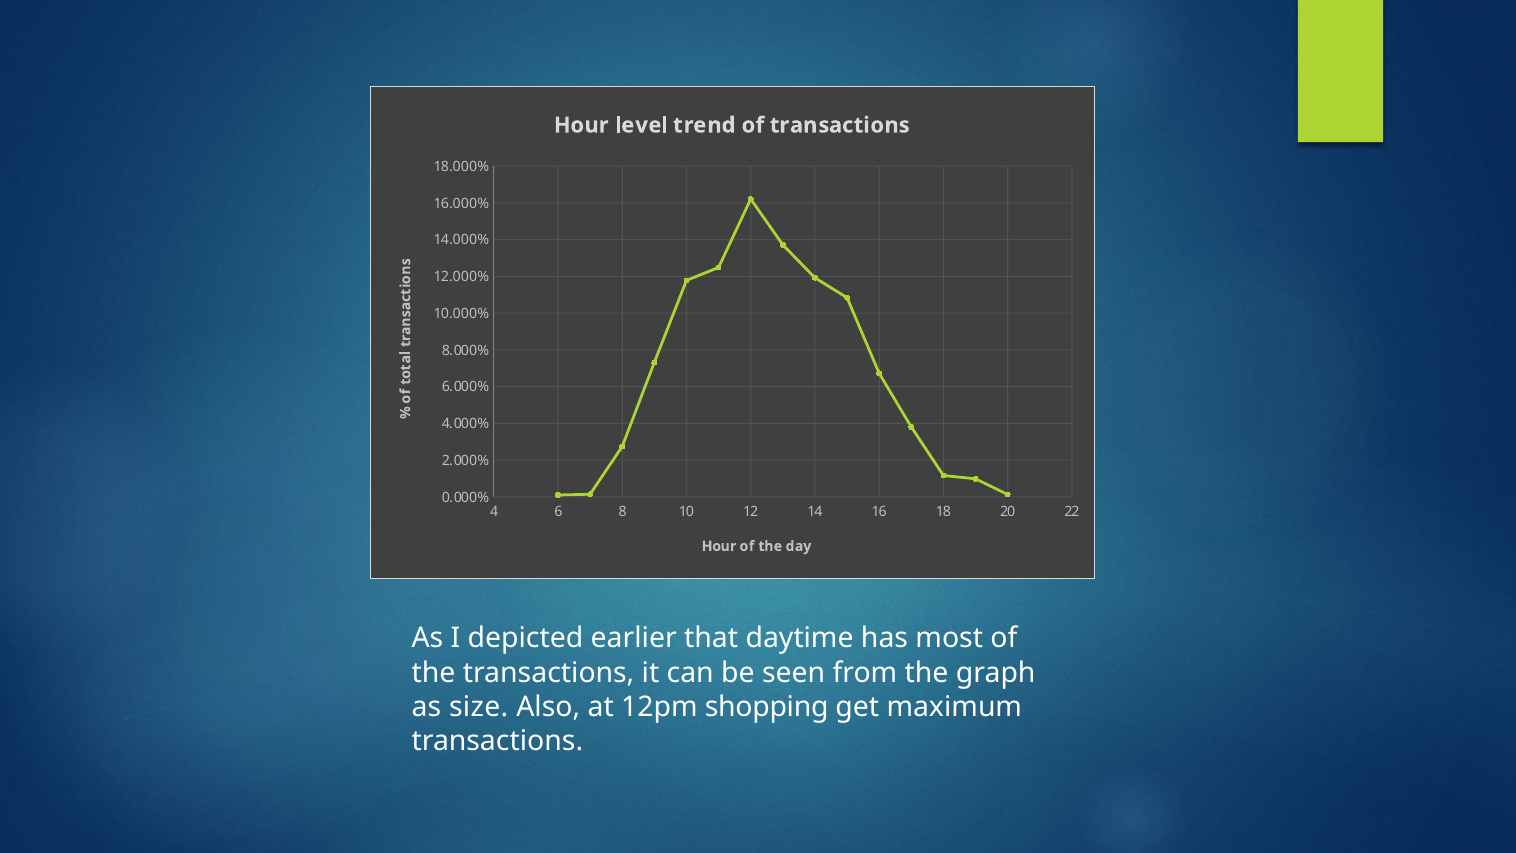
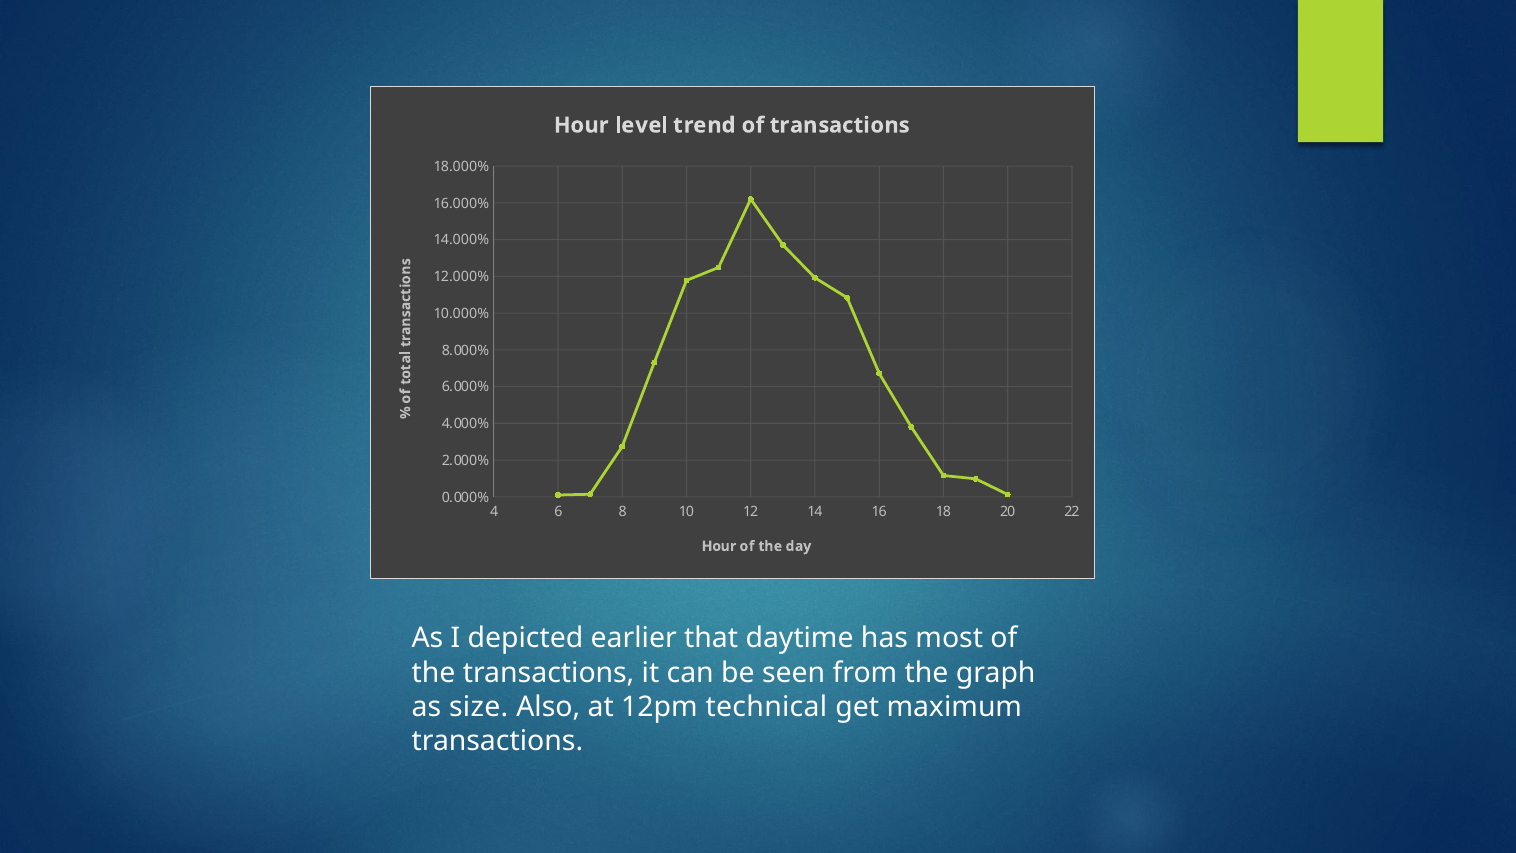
shopping: shopping -> technical
